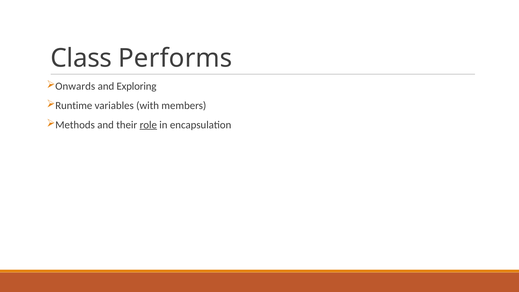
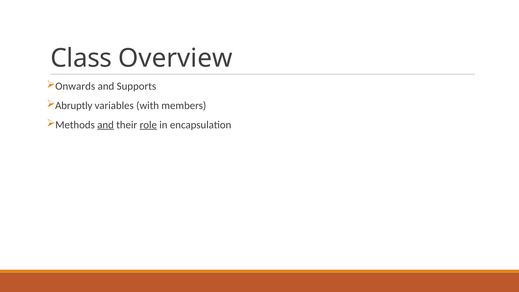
Performs: Performs -> Overview
Exploring: Exploring -> Supports
Runtime: Runtime -> Abruptly
and at (106, 125) underline: none -> present
